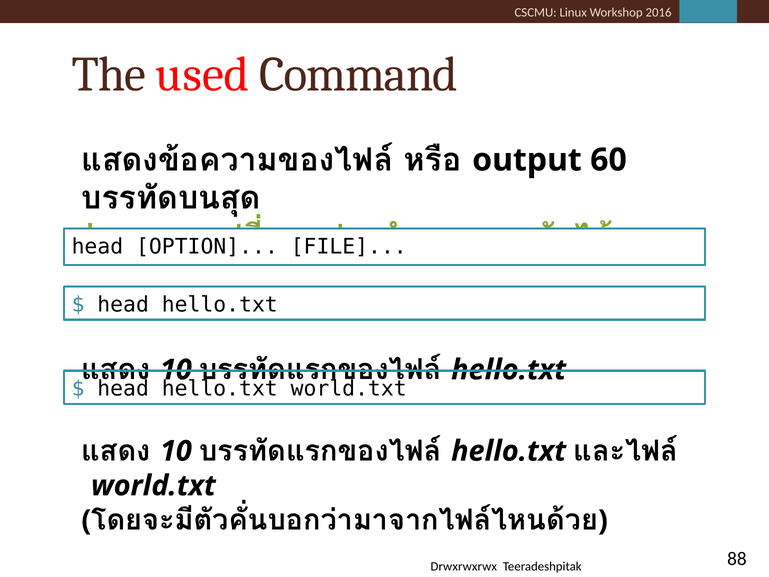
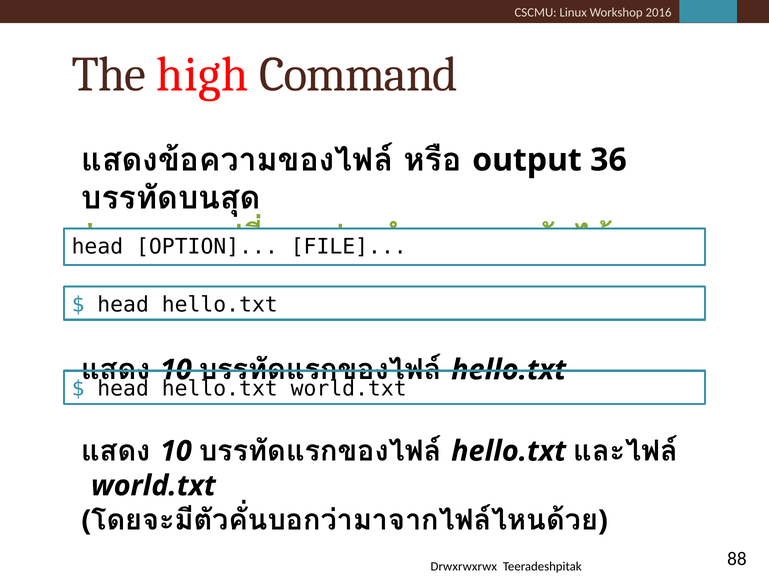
used: used -> high
60: 60 -> 36
